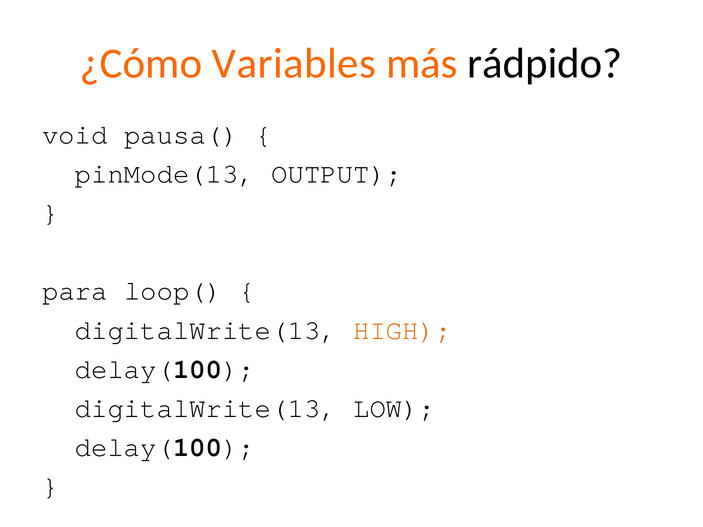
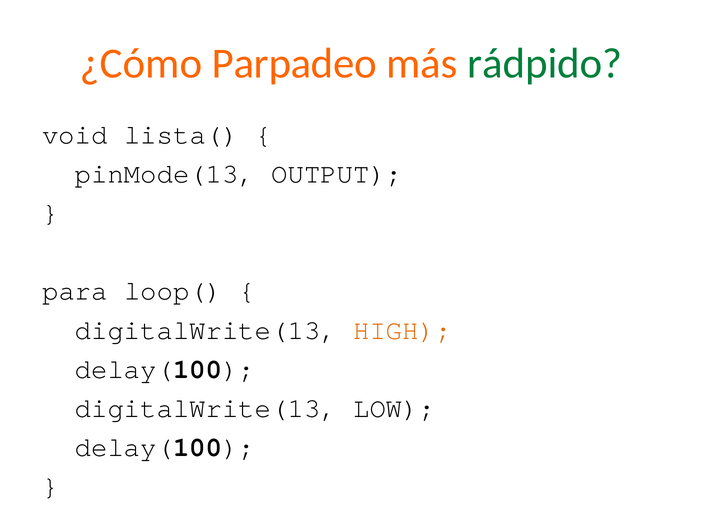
Variables: Variables -> Parpadeo
rádpido colour: black -> green
pausa(: pausa( -> lista(
